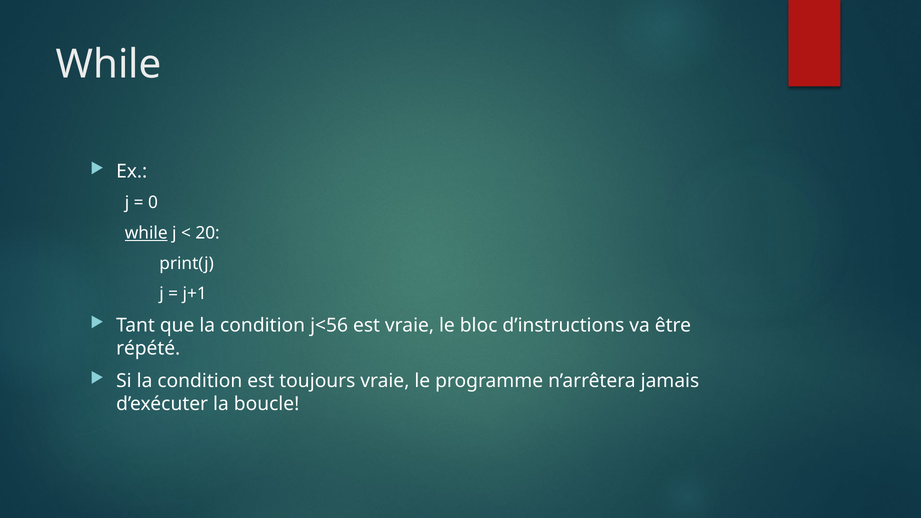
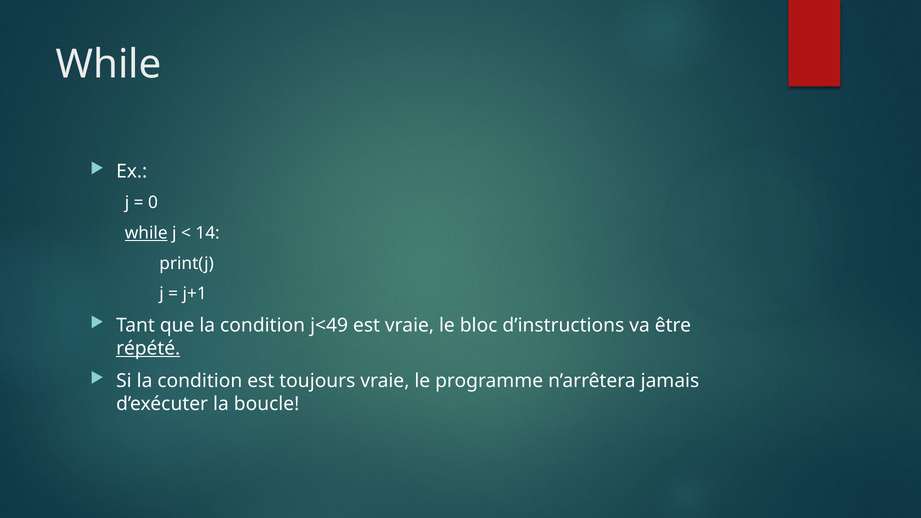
20: 20 -> 14
j<56: j<56 -> j<49
répété underline: none -> present
